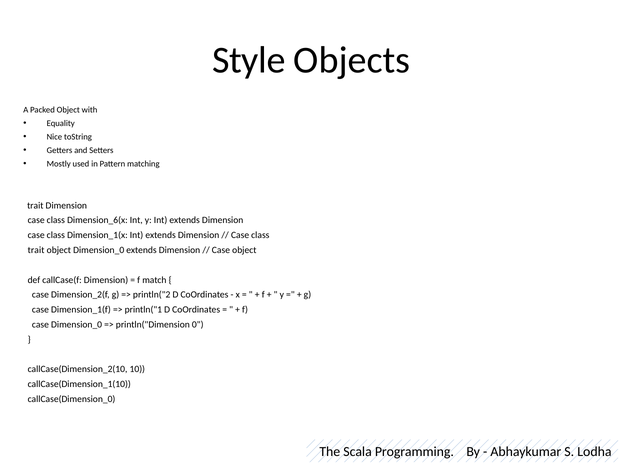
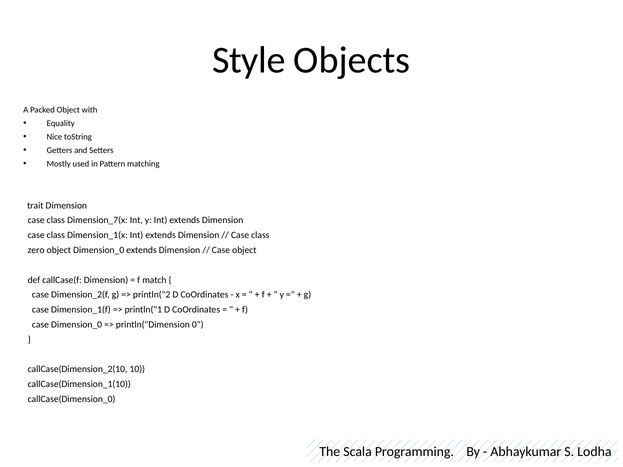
Dimension_6(x: Dimension_6(x -> Dimension_7(x
trait at (36, 250): trait -> zero
